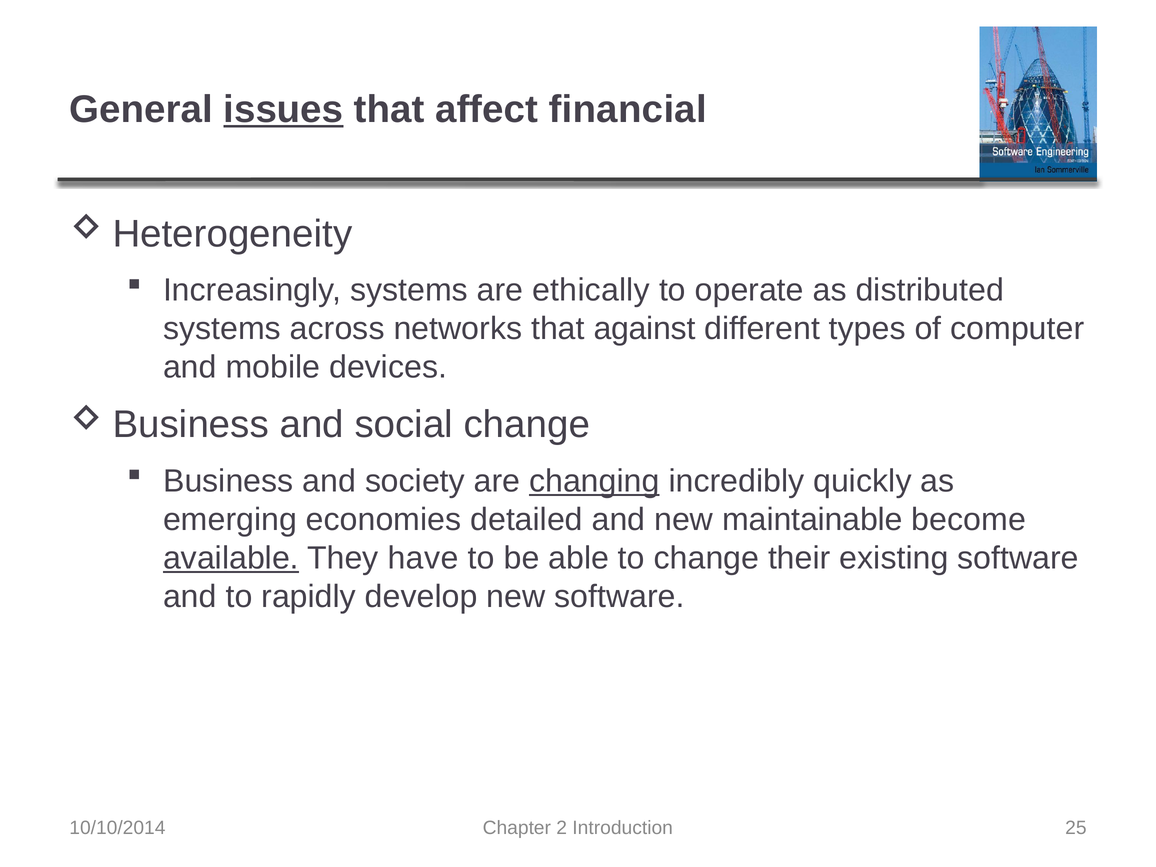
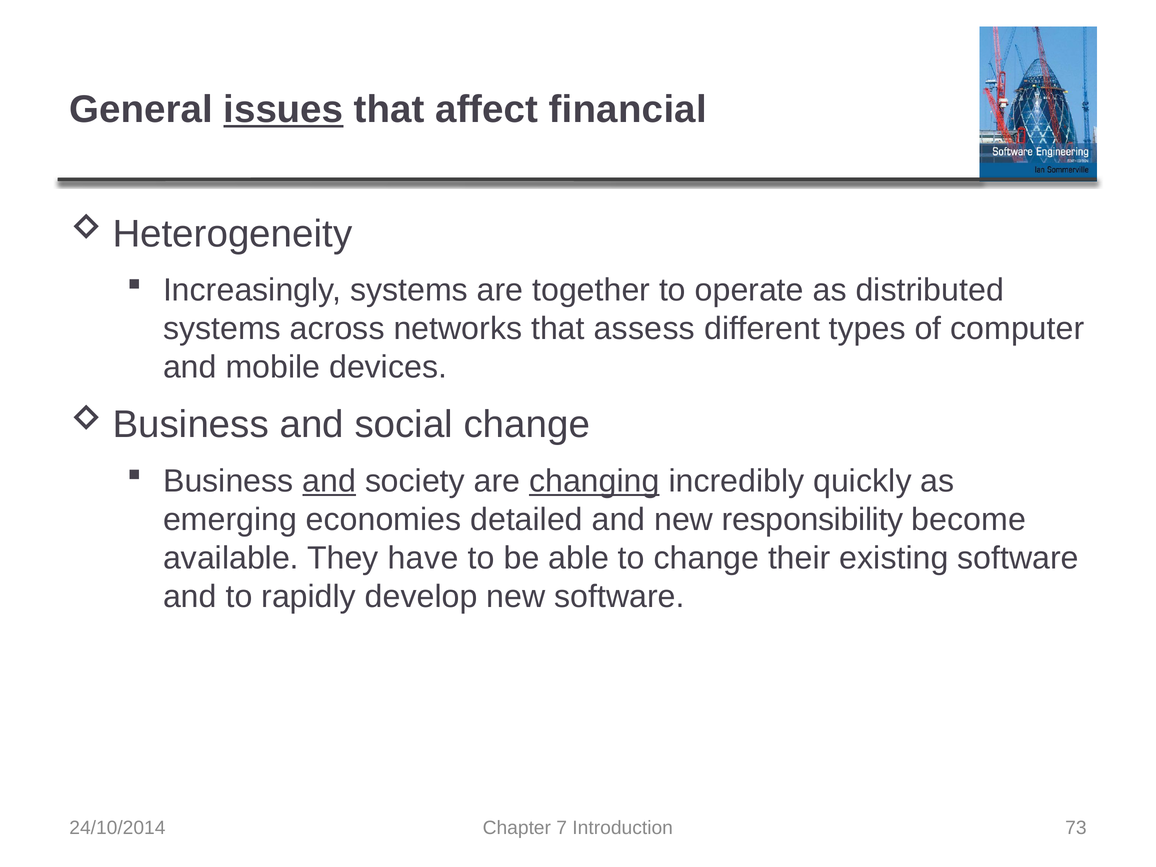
ethically: ethically -> together
against: against -> assess
and at (329, 481) underline: none -> present
maintainable: maintainable -> responsibility
available underline: present -> none
10/10/2014: 10/10/2014 -> 24/10/2014
2: 2 -> 7
25: 25 -> 73
